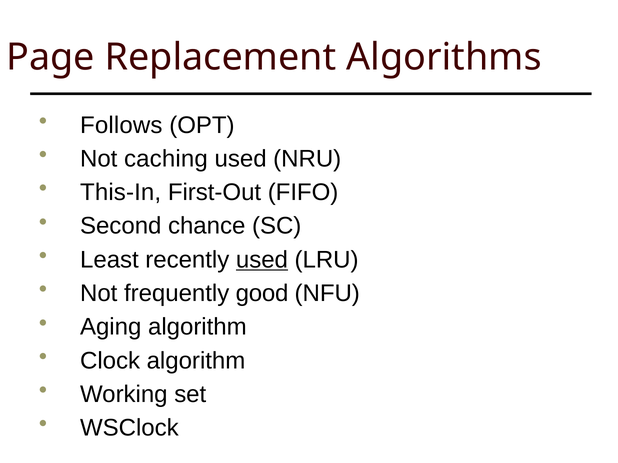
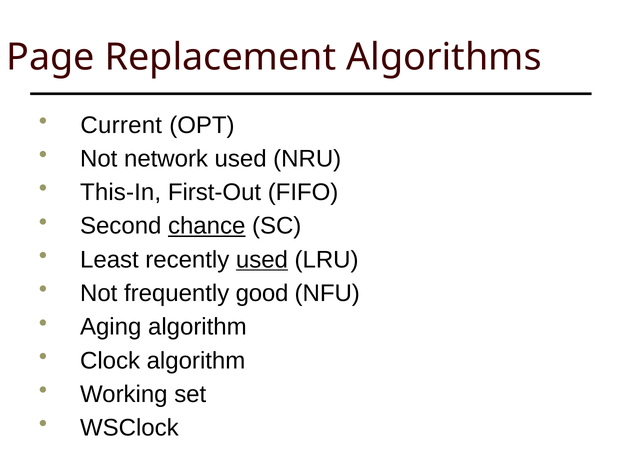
Follows: Follows -> Current
caching: caching -> network
chance underline: none -> present
